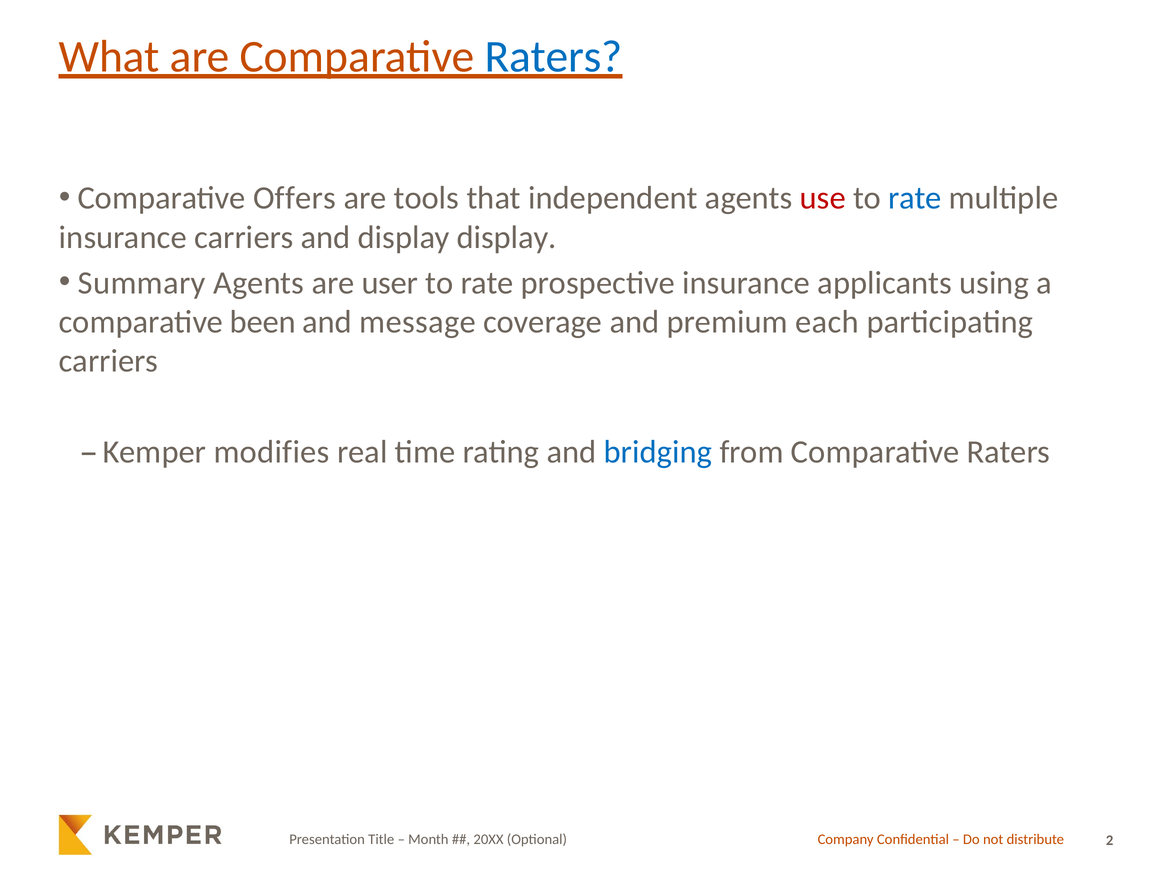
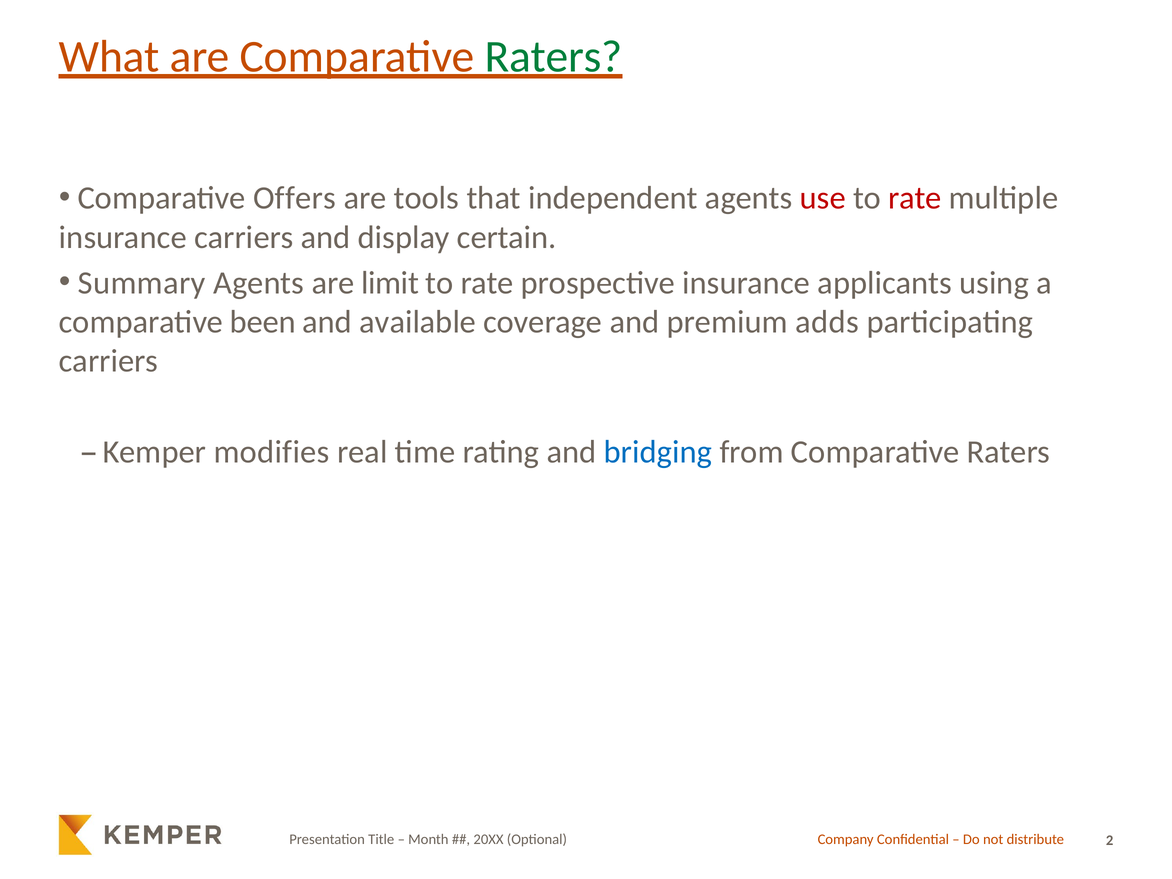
Raters at (554, 57) colour: blue -> green
rate at (915, 198) colour: blue -> red
display display: display -> certain
user: user -> limit
message: message -> available
each: each -> adds
